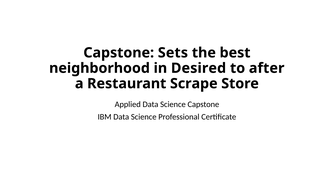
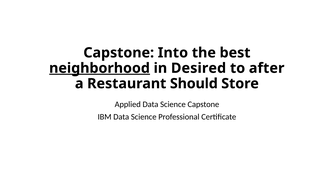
Sets: Sets -> Into
neighborhood underline: none -> present
Scrape: Scrape -> Should
